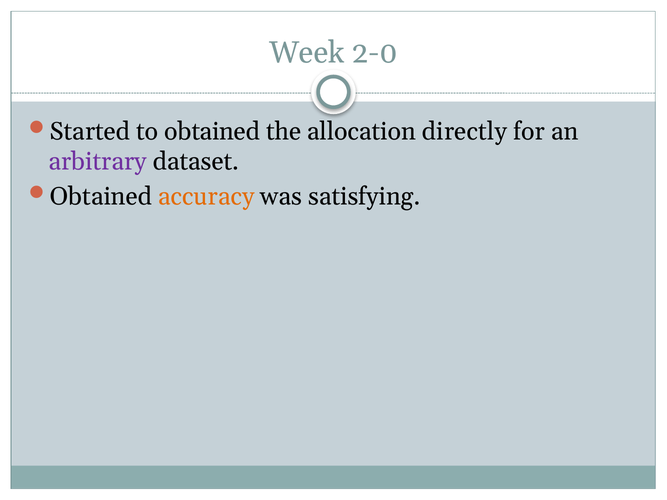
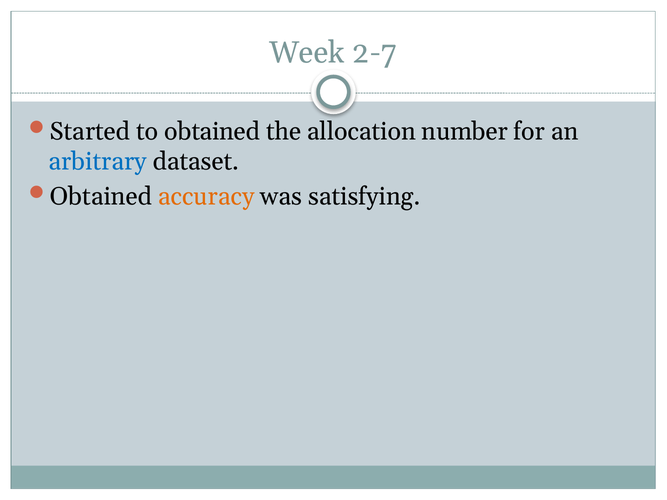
2-0: 2-0 -> 2-7
directly: directly -> number
arbitrary colour: purple -> blue
